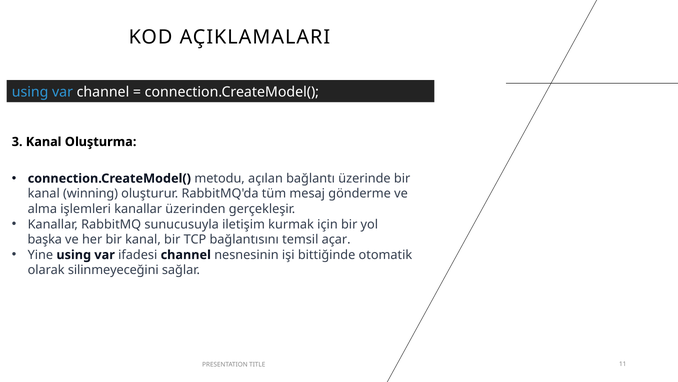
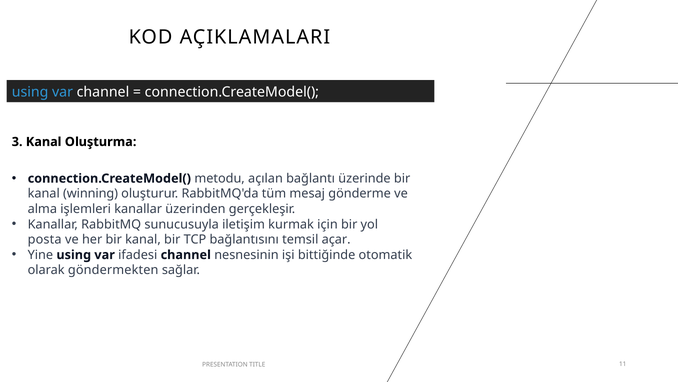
başka: başka -> posta
silinmeyeceğini: silinmeyeceğini -> göndermekten
